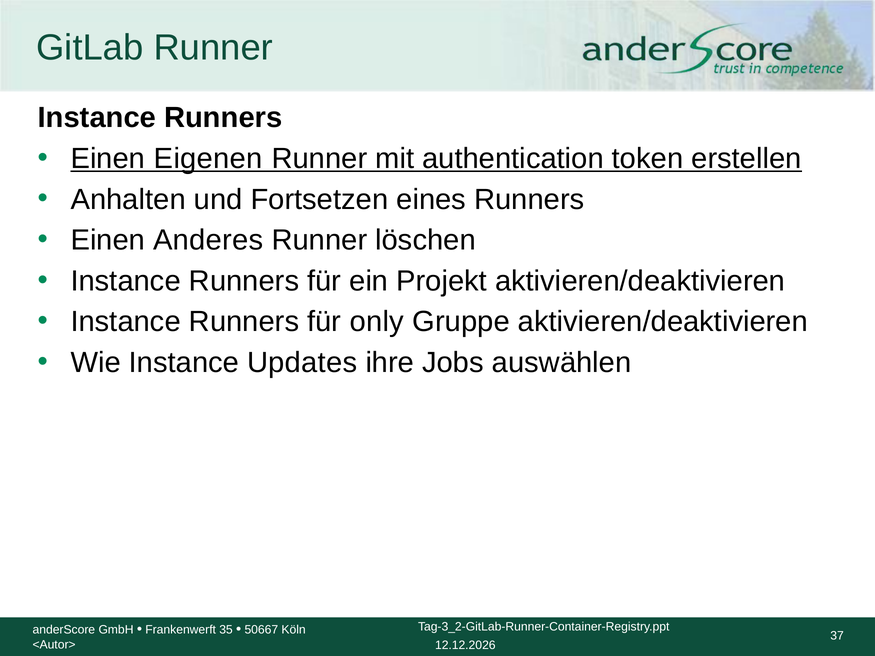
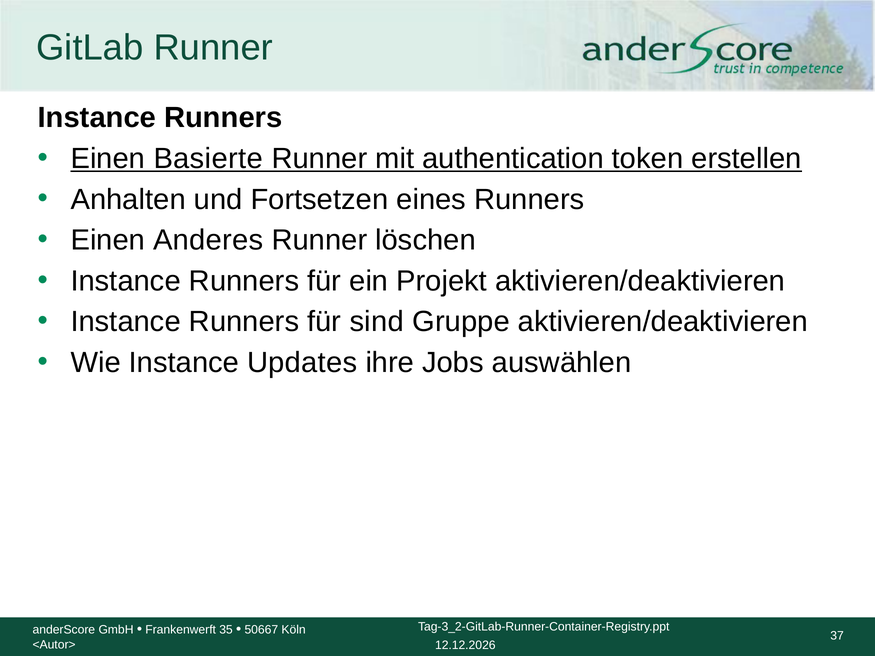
Eigenen: Eigenen -> Basierte
only: only -> sind
